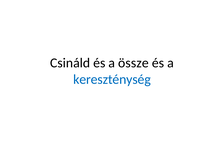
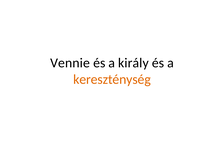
Csináld: Csináld -> Vennie
össze: össze -> király
kereszténység colour: blue -> orange
